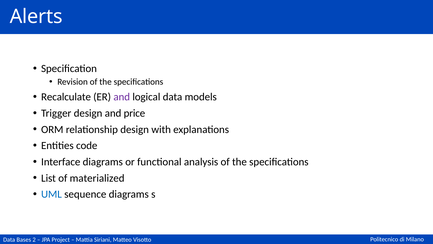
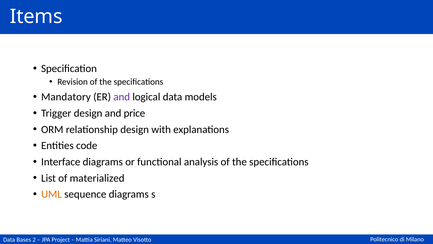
Alerts: Alerts -> Items
Recalculate: Recalculate -> Mandatory
UML colour: blue -> orange
